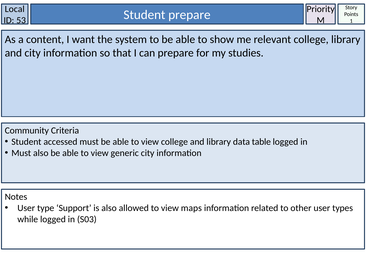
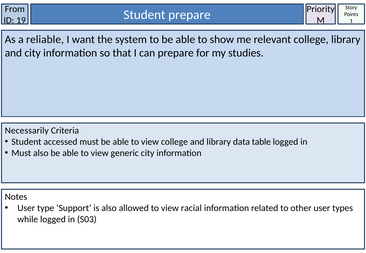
Local: Local -> From
53: 53 -> 19
content: content -> reliable
Community: Community -> Necessarily
maps: maps -> racial
